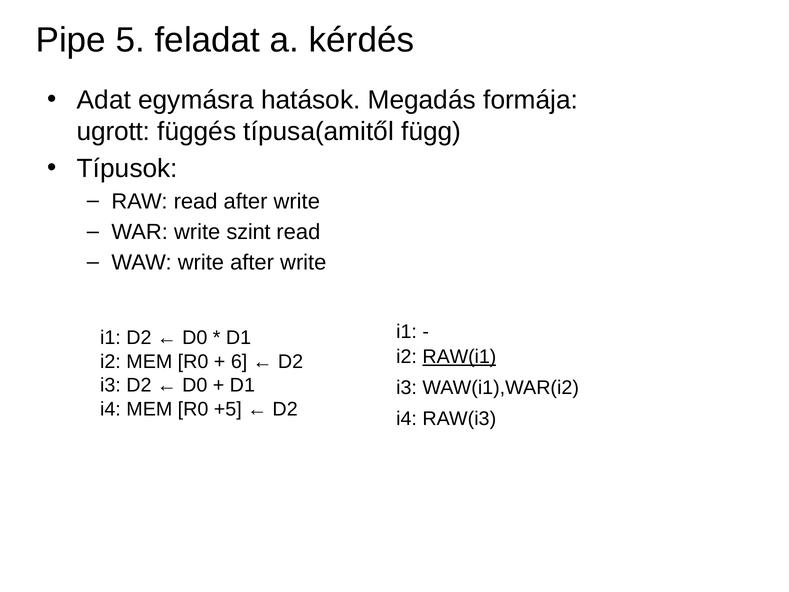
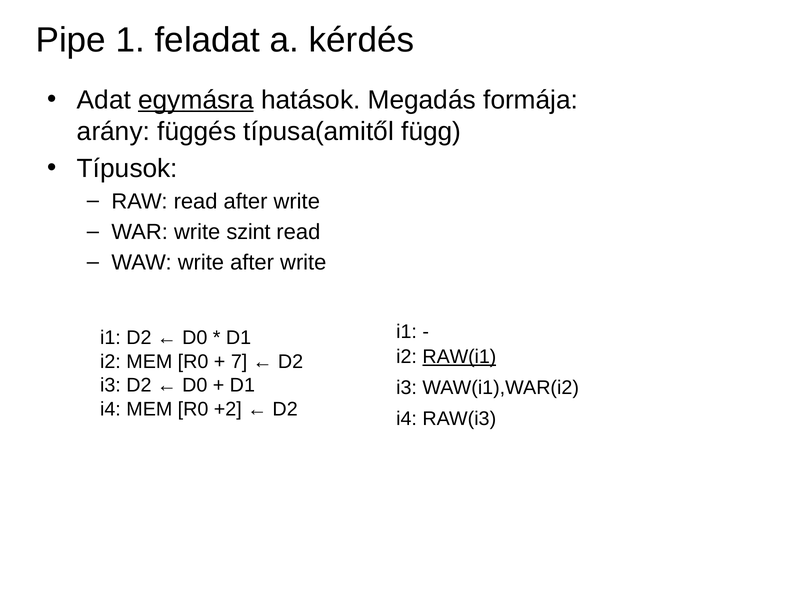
5: 5 -> 1
egymásra underline: none -> present
ugrott: ugrott -> arány
6: 6 -> 7
+5: +5 -> +2
